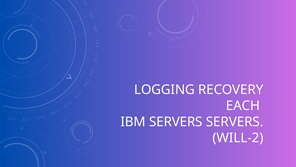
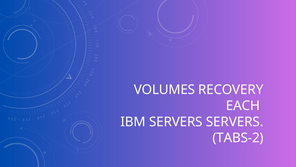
LOGGING: LOGGING -> VOLUMES
WILL-2: WILL-2 -> TABS-2
